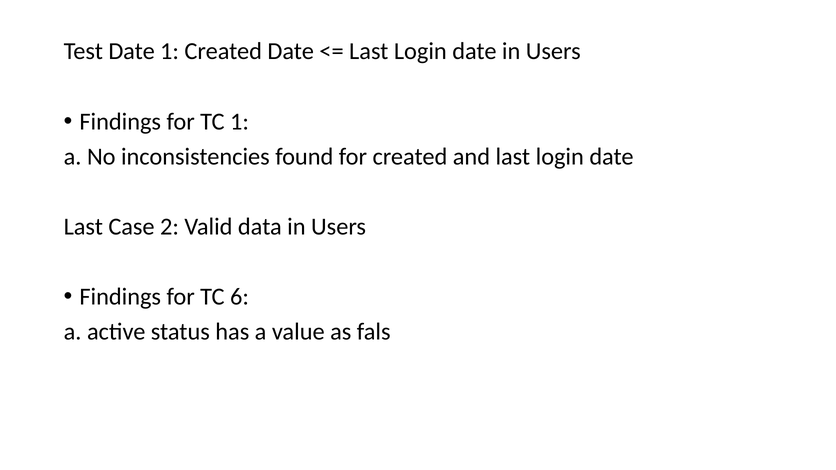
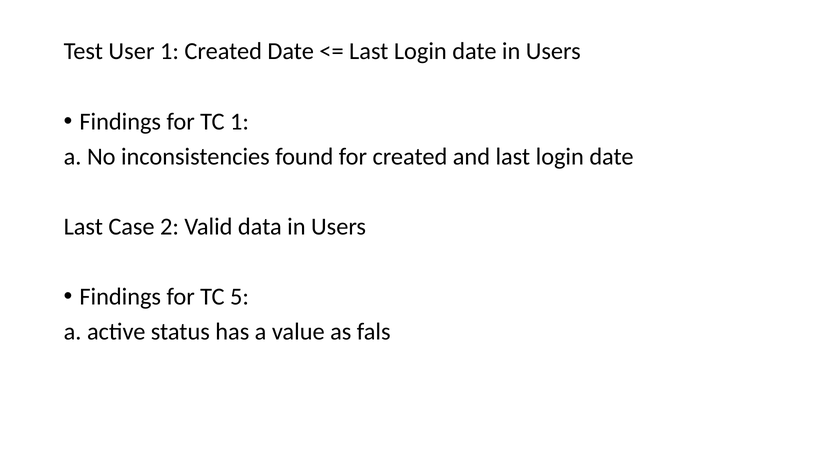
Test Date: Date -> User
6: 6 -> 5
